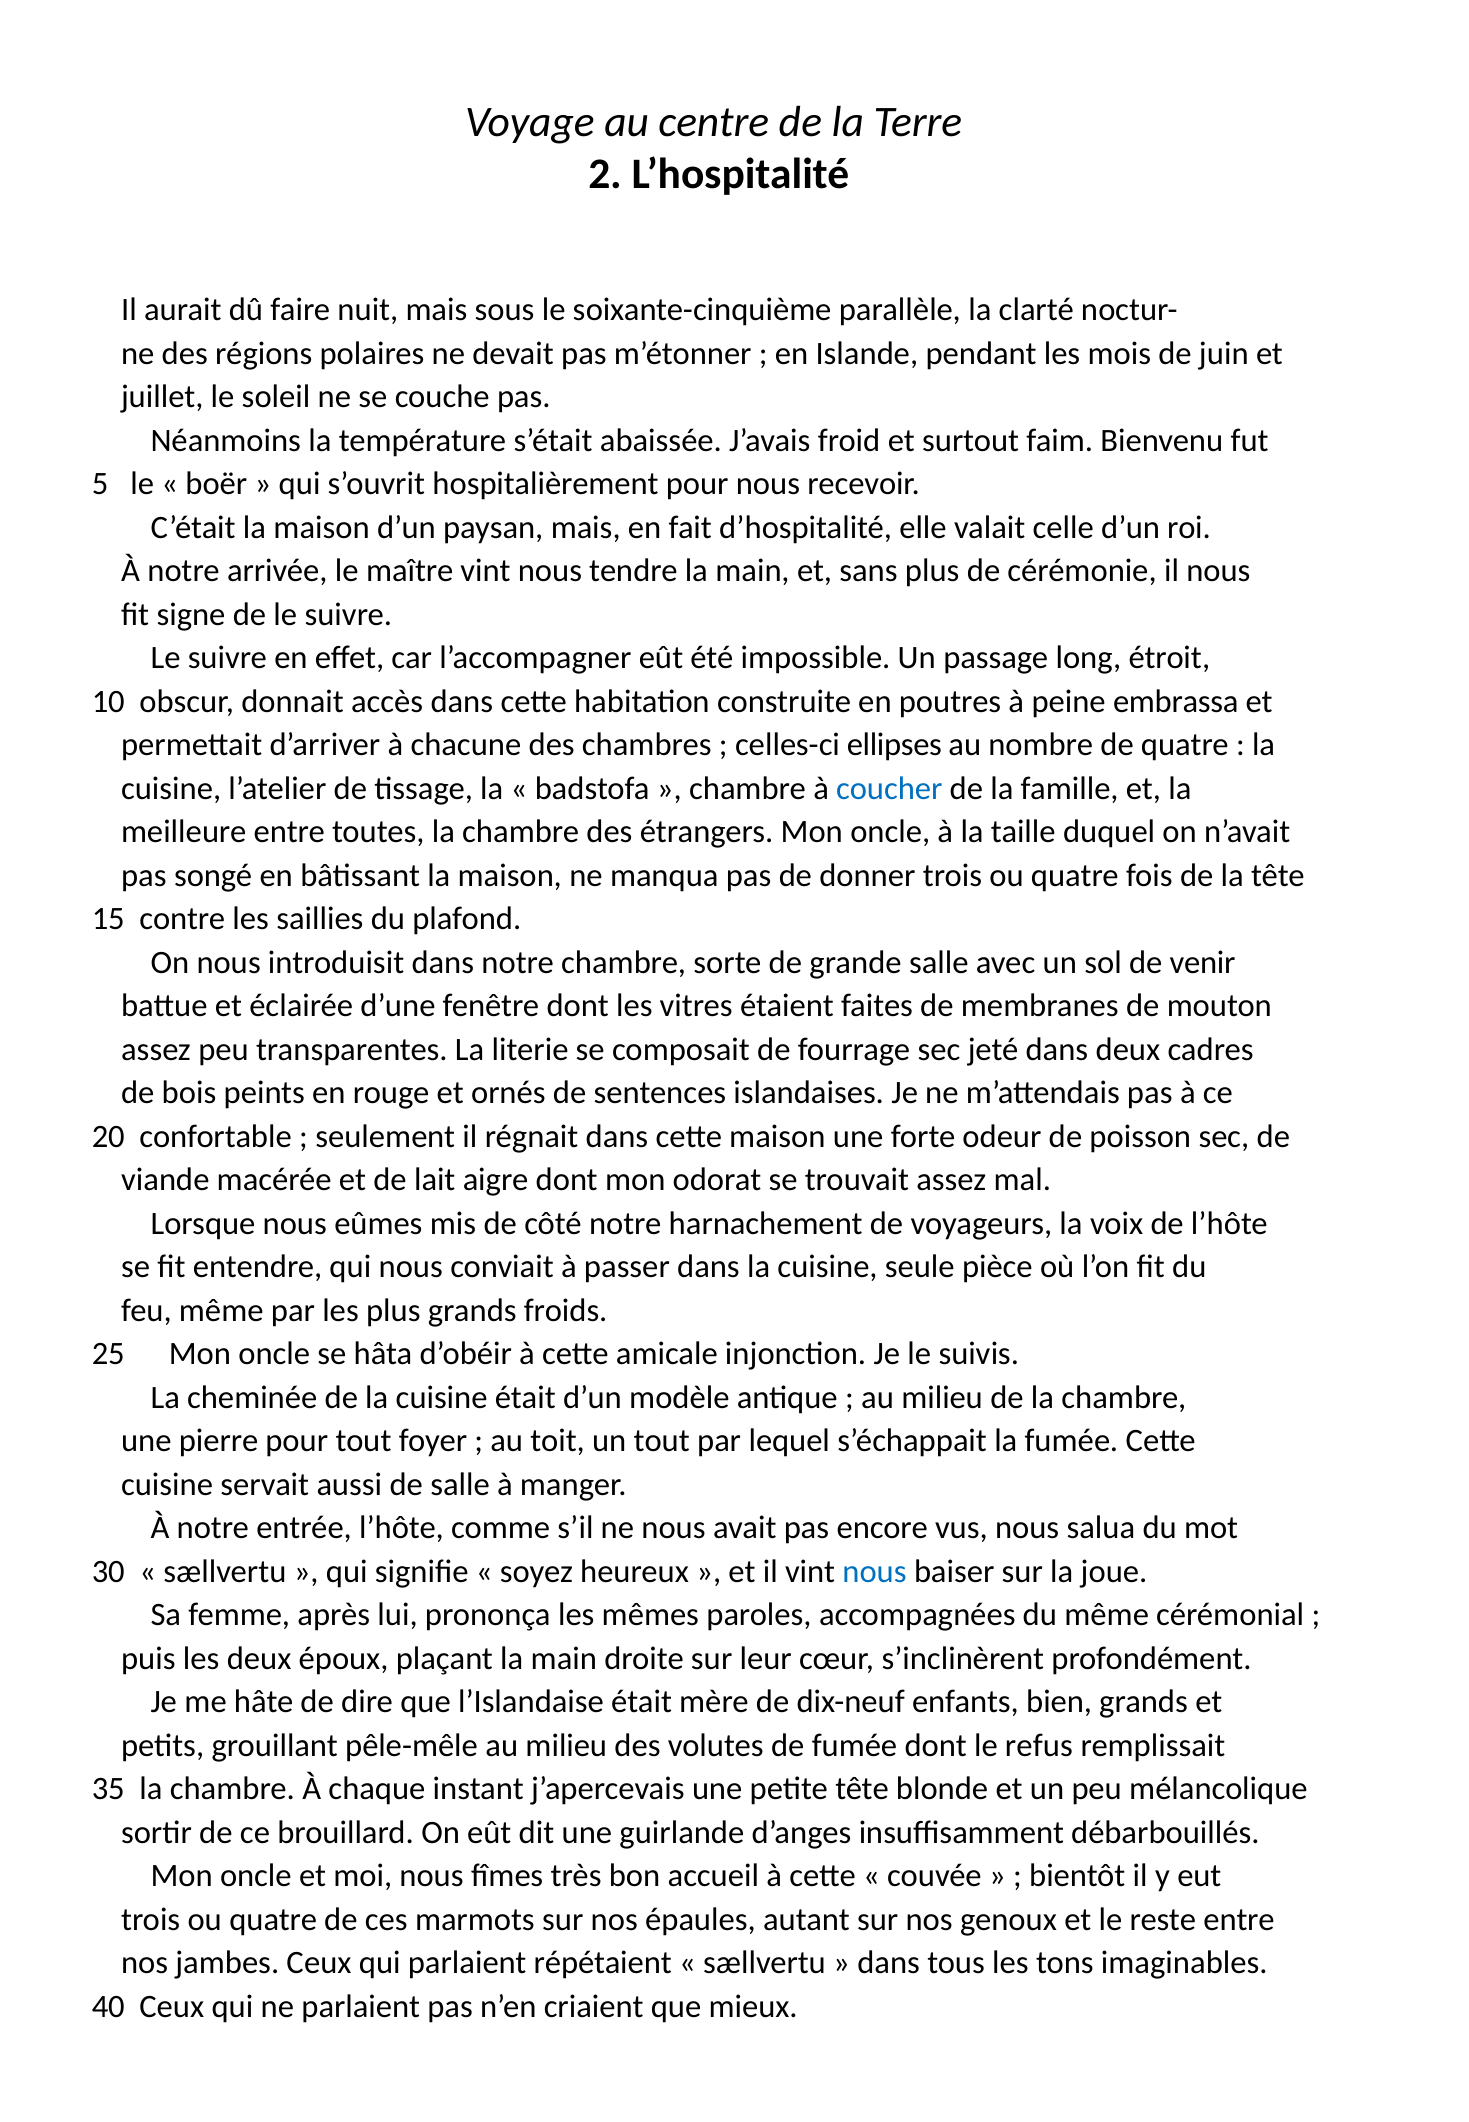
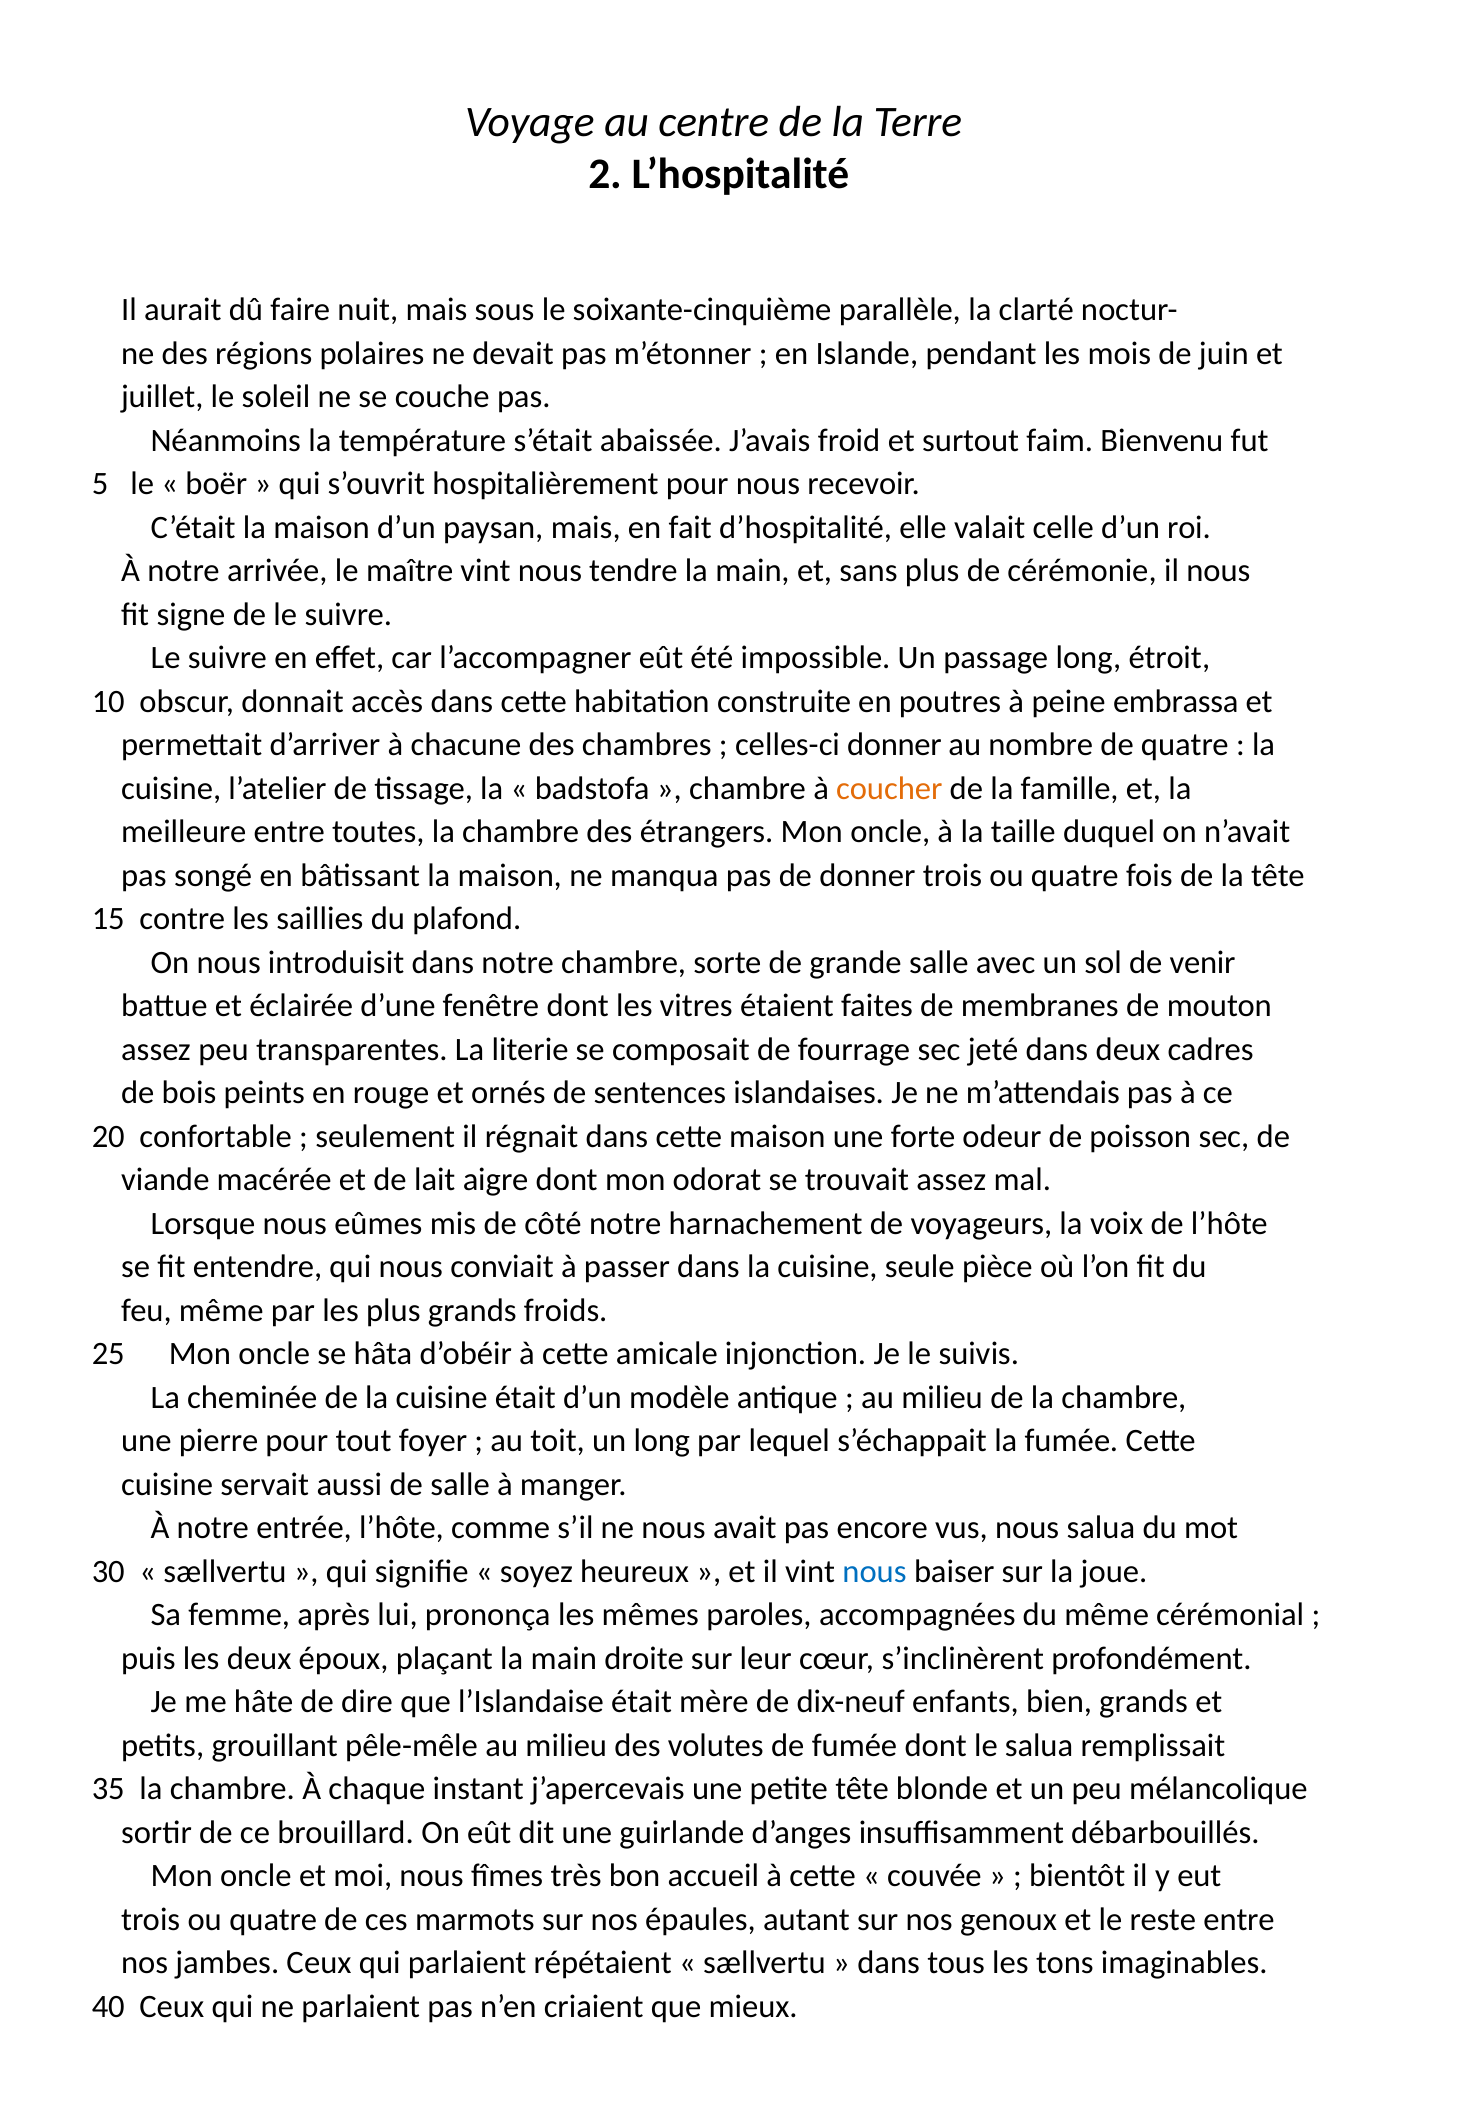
celles-ci ellipses: ellipses -> donner
coucher colour: blue -> orange
un tout: tout -> long
le refus: refus -> salua
